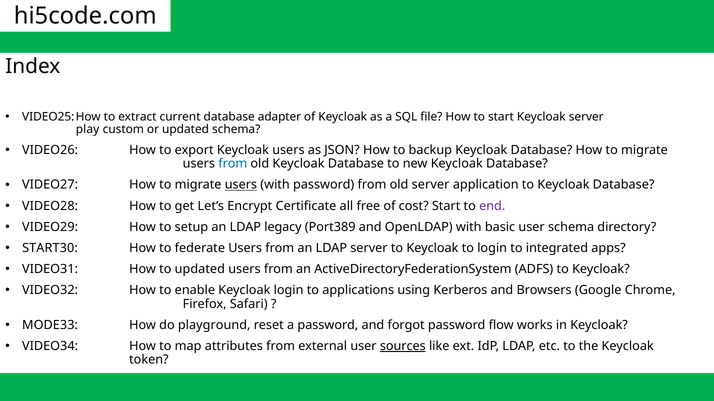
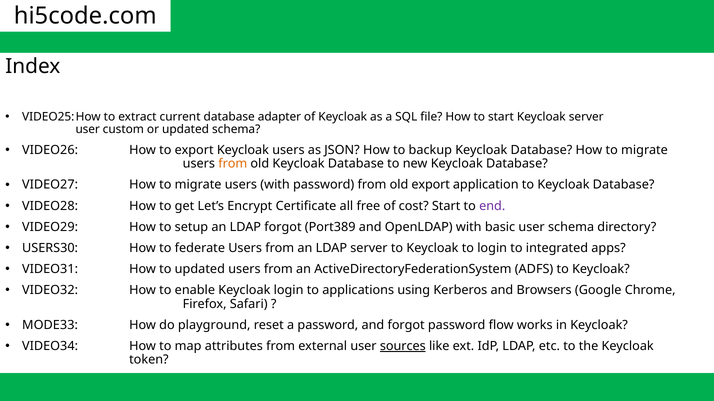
play at (88, 130): play -> user
from at (233, 164) colour: blue -> orange
users at (241, 185) underline: present -> none
old server: server -> export
LDAP legacy: legacy -> forgot
START30: START30 -> USERS30
